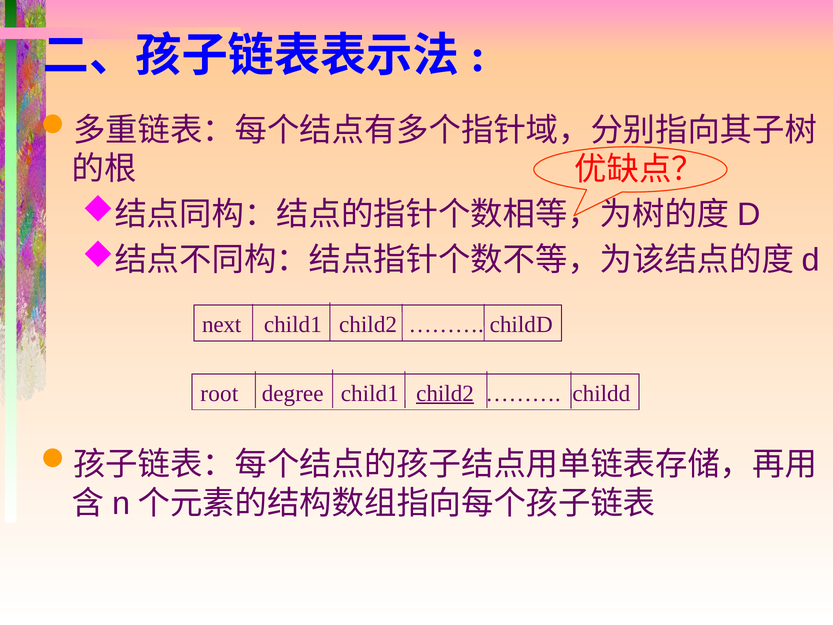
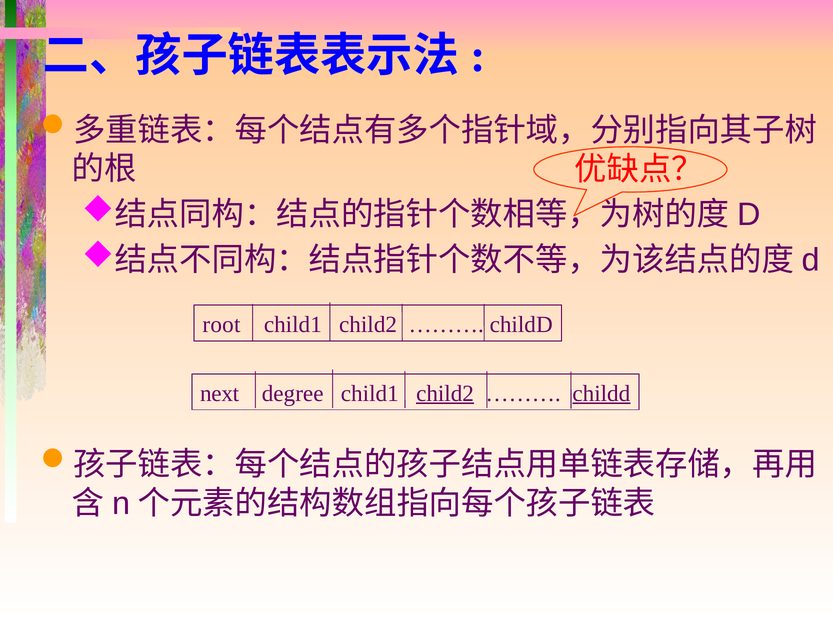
next: next -> root
root: root -> next
childd at (601, 393) underline: none -> present
